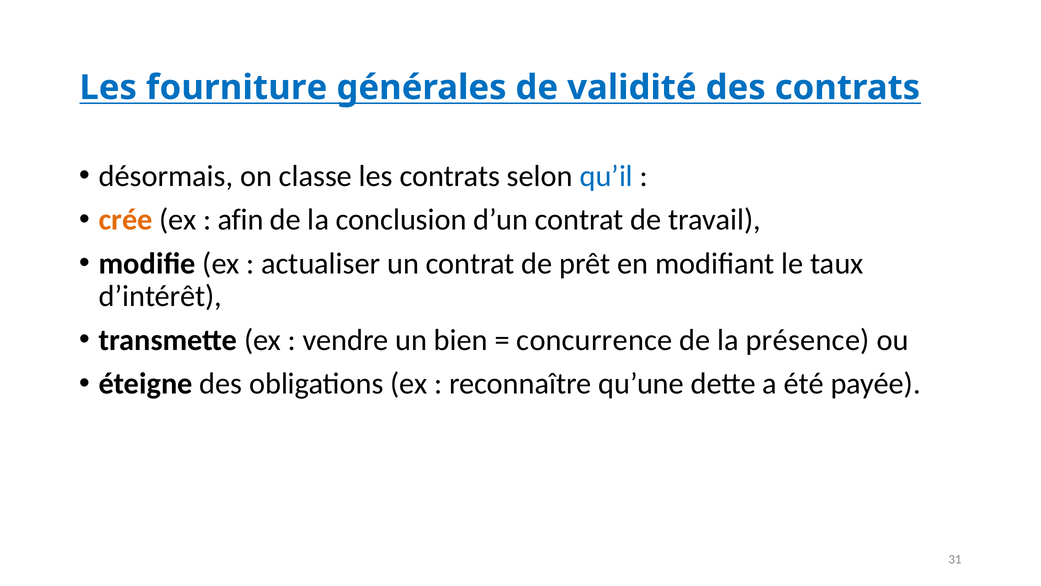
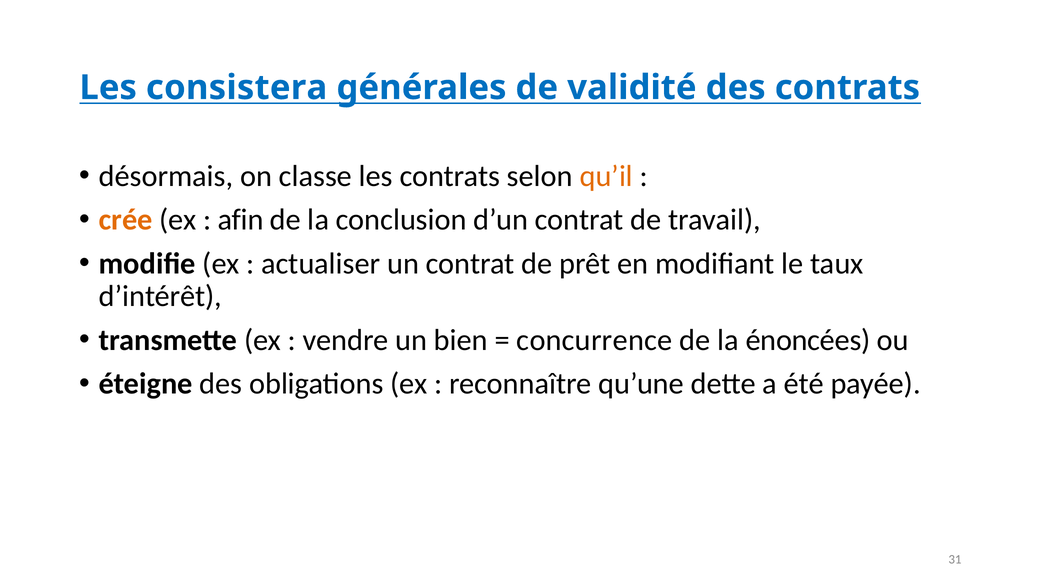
fourniture: fourniture -> consistera
qu’il colour: blue -> orange
présence: présence -> énoncées
